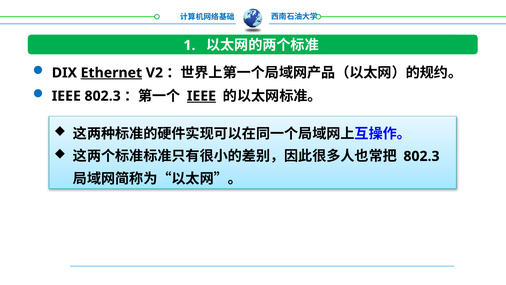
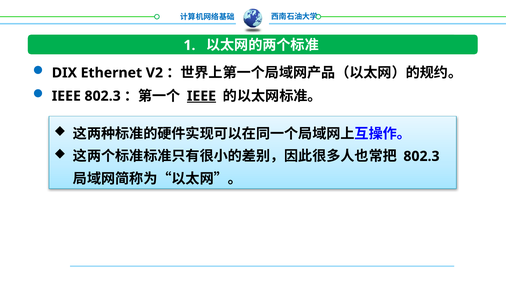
Ethernet underline: present -> none
